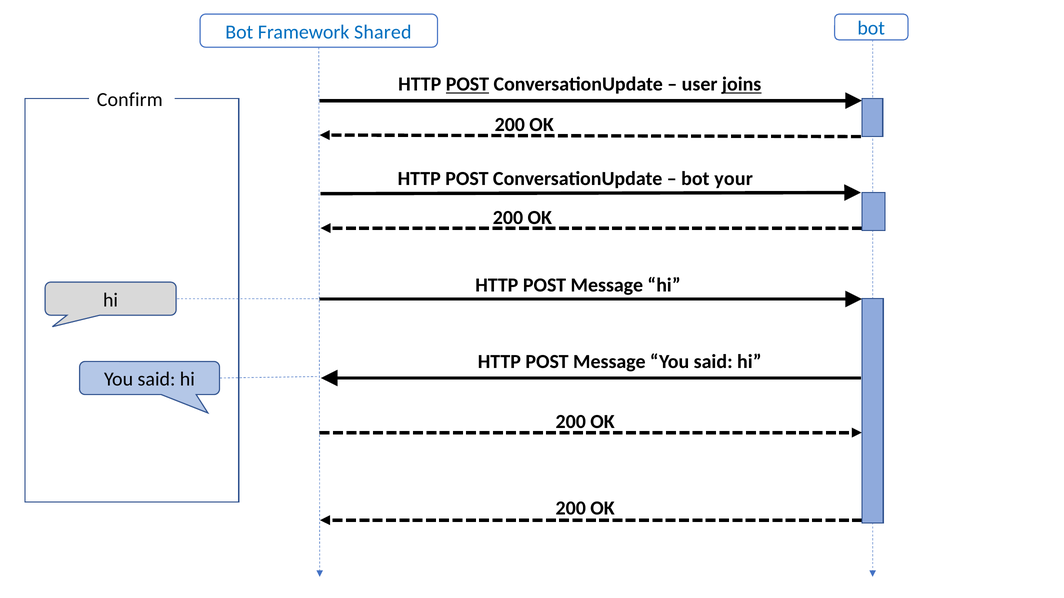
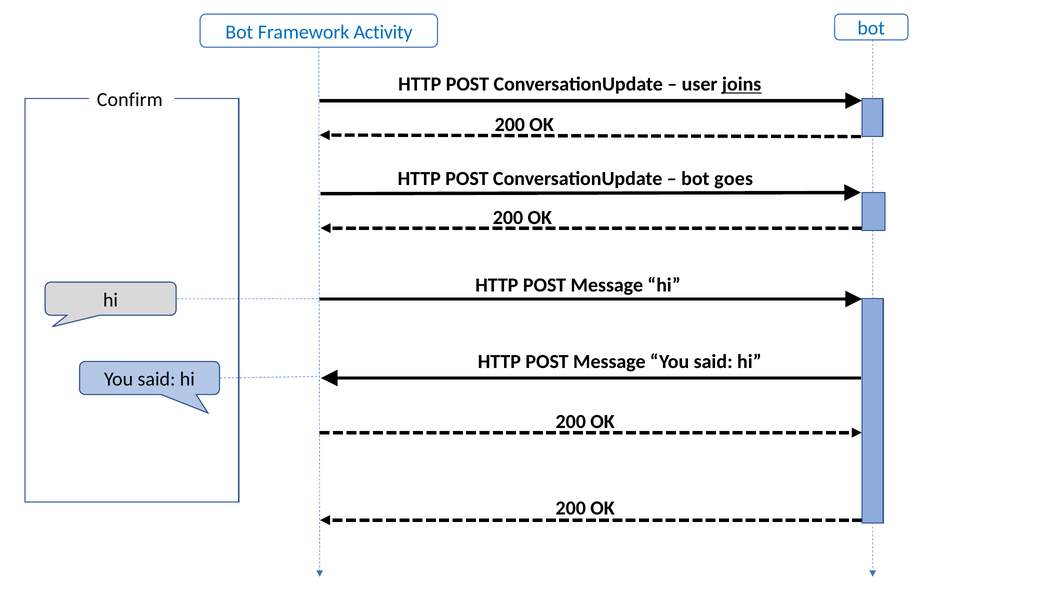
Shared: Shared -> Activity
POST at (467, 84) underline: present -> none
your: your -> goes
